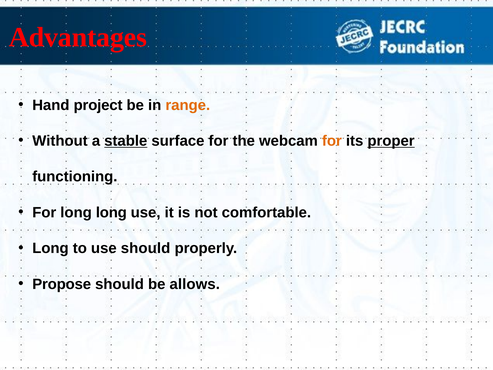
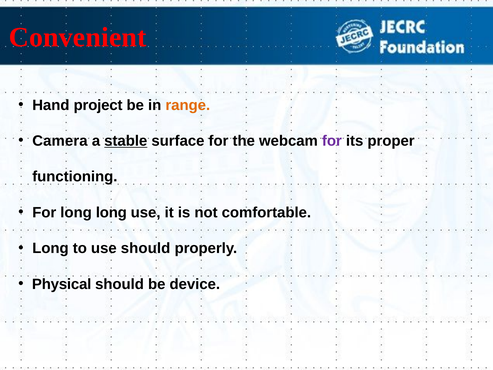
Advantages: Advantages -> Convenient
Without: Without -> Camera
for at (332, 141) colour: orange -> purple
proper underline: present -> none
Propose: Propose -> Physical
allows: allows -> device
